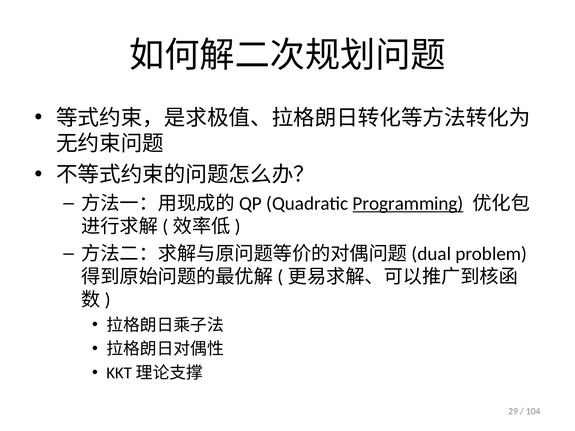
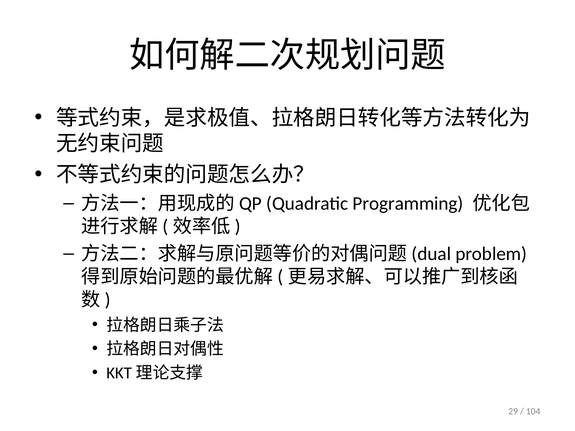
Programming underline: present -> none
